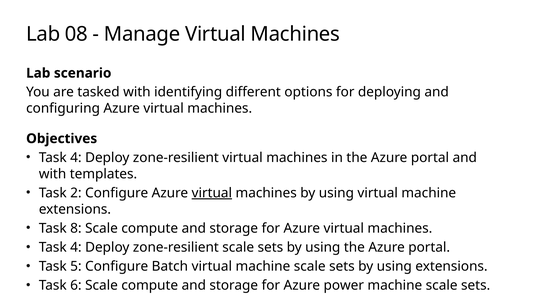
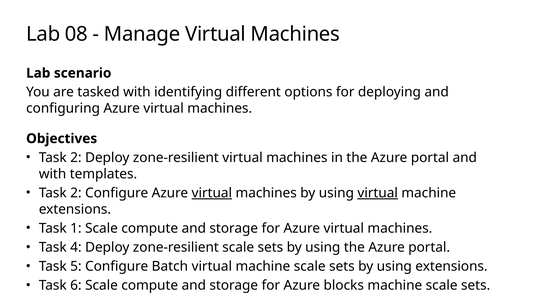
4 at (76, 157): 4 -> 2
virtual at (378, 193) underline: none -> present
8: 8 -> 1
power: power -> blocks
